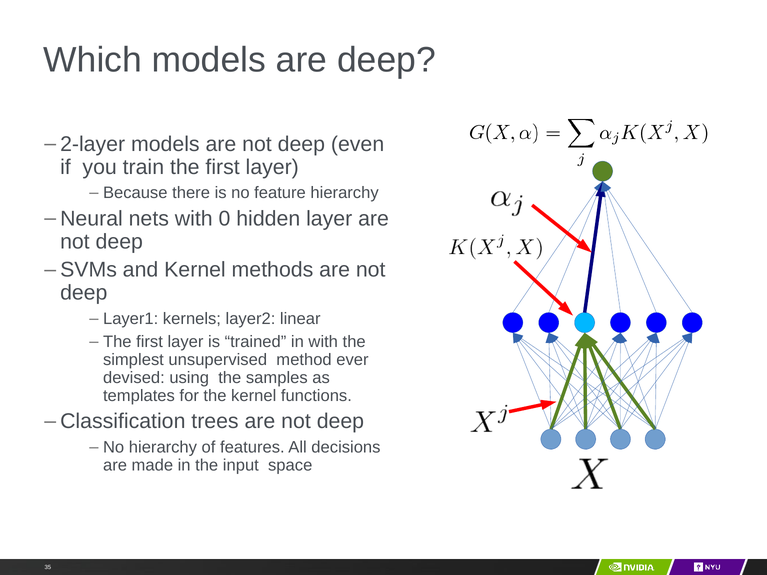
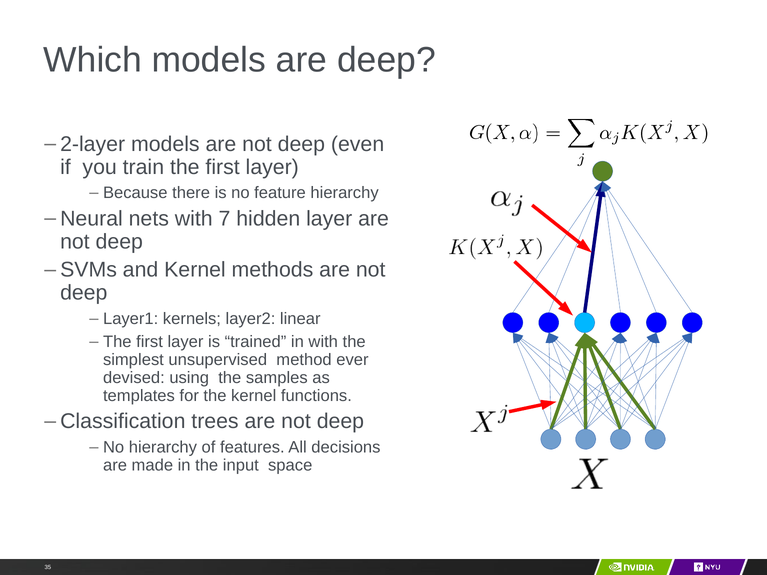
0: 0 -> 7
